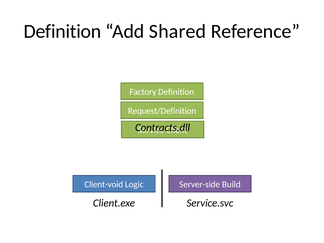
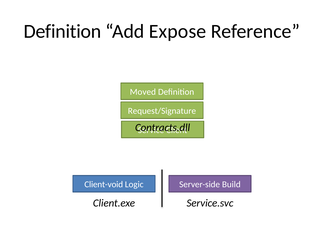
Shared: Shared -> Expose
Factory: Factory -> Moved
Request/Definition: Request/Definition -> Request/Signature
